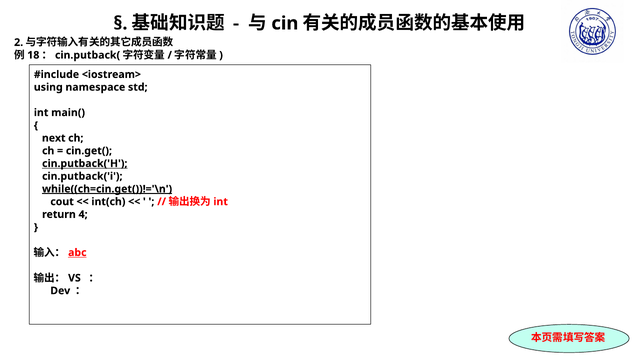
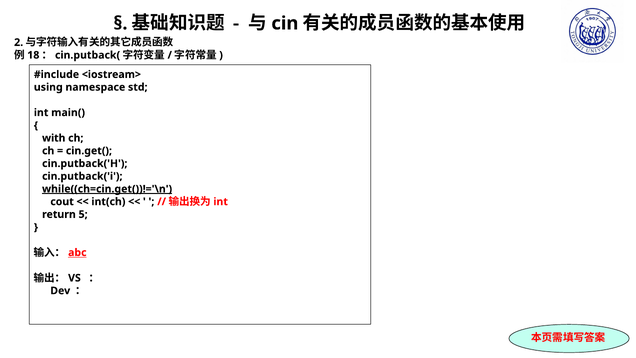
next: next -> with
cin.putback('H underline: present -> none
4: 4 -> 5
